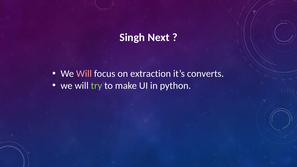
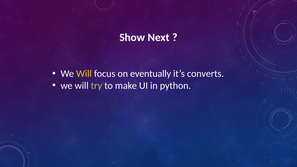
Singh: Singh -> Show
Will at (84, 74) colour: pink -> yellow
extraction: extraction -> eventually
